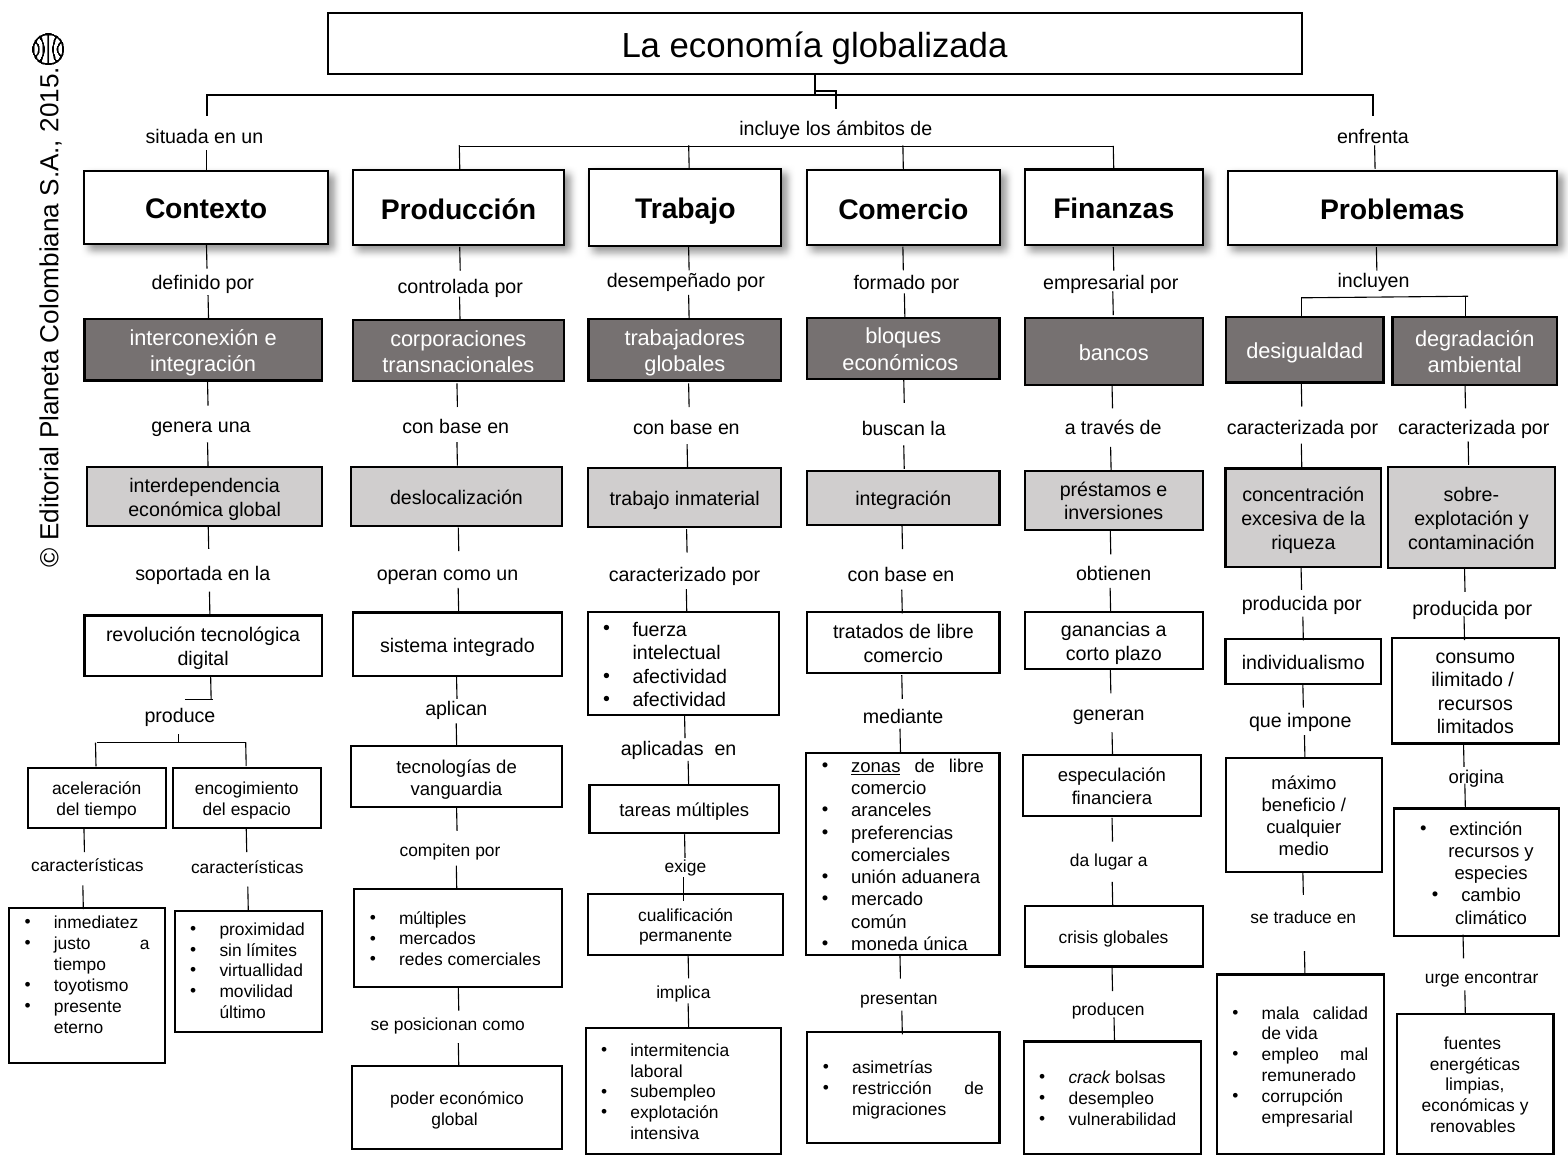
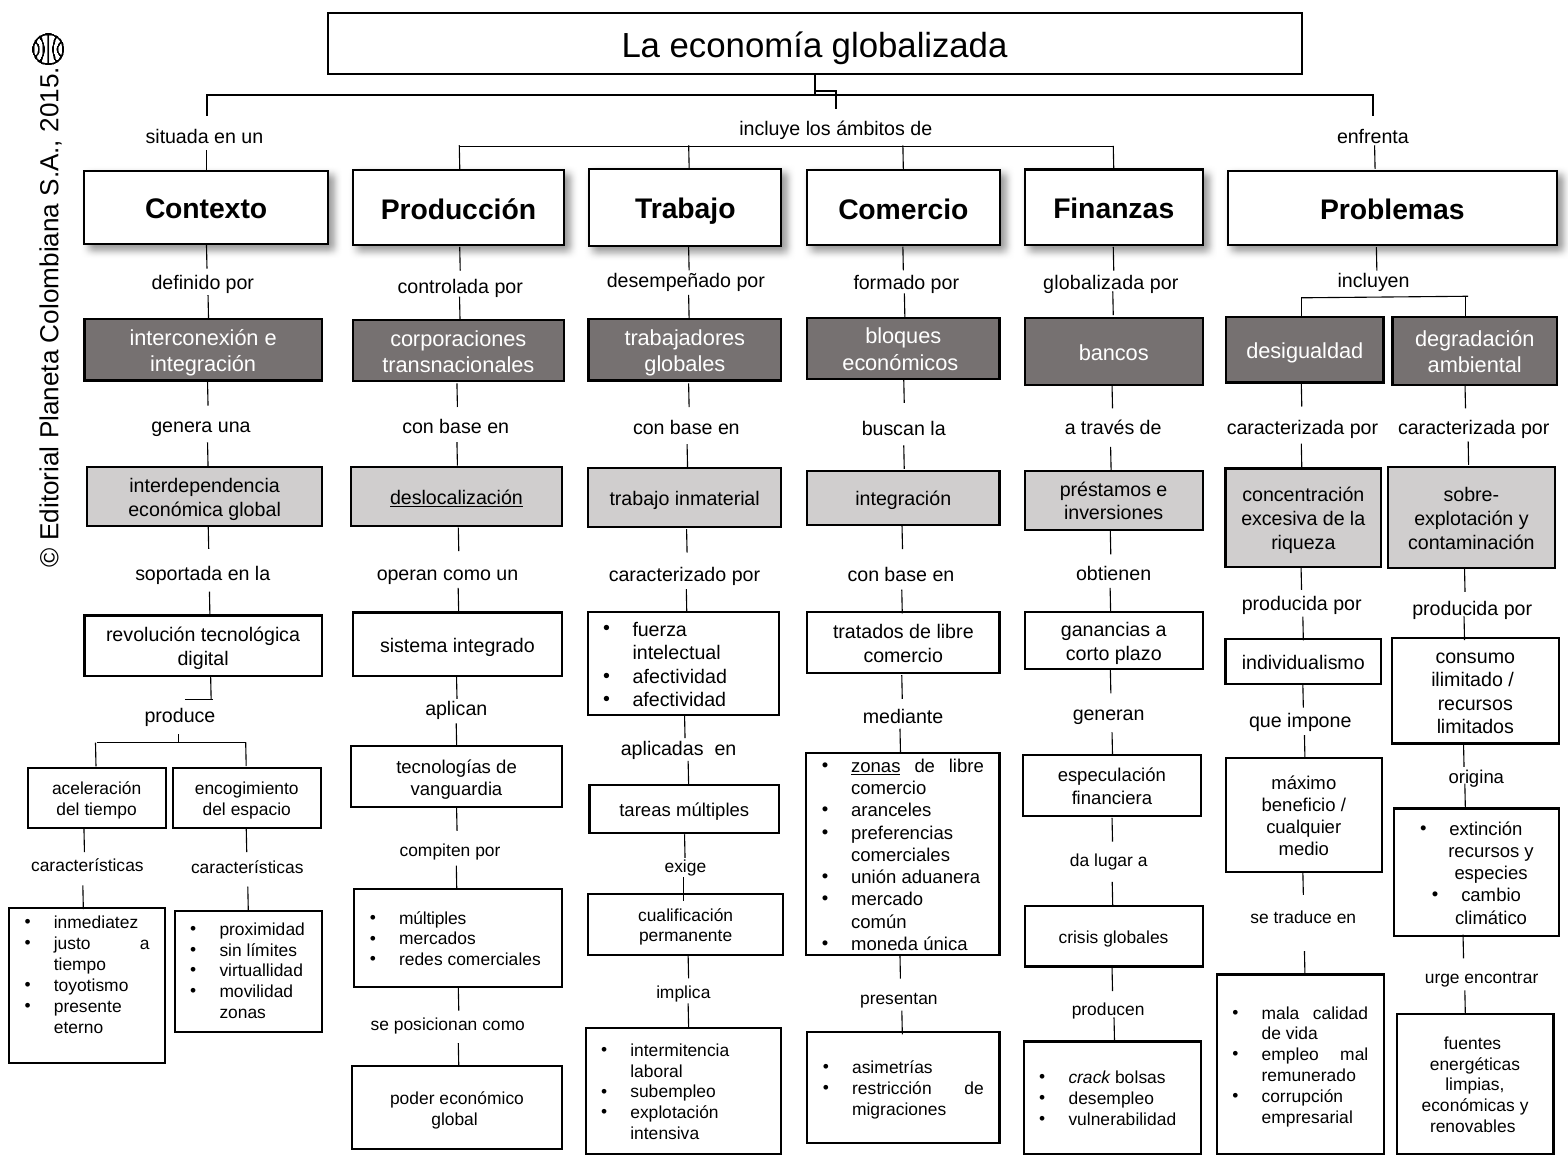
por empresarial: empresarial -> globalizada
deslocalización underline: none -> present
último at (243, 1013): último -> zonas
